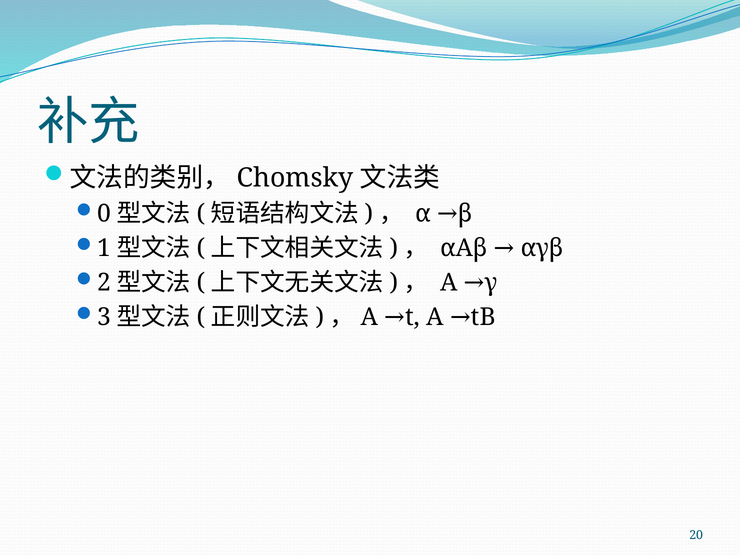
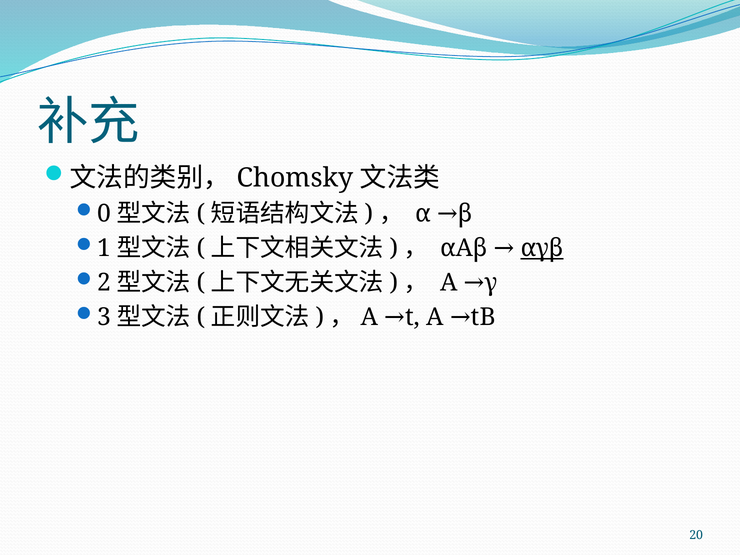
αγβ underline: none -> present
